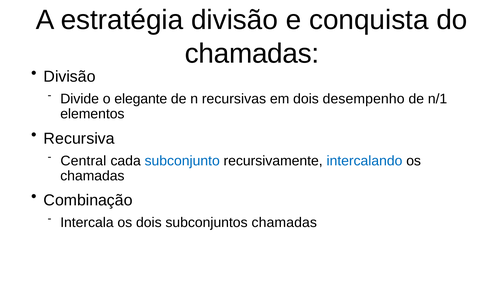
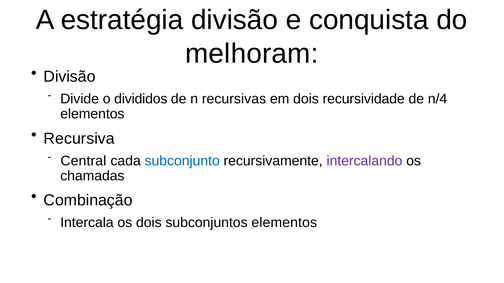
chamadas at (252, 54): chamadas -> melhoram
elegante: elegante -> divididos
desempenho: desempenho -> recursividade
n/1: n/1 -> n/4
intercalando colour: blue -> purple
subconjuntos chamadas: chamadas -> elementos
